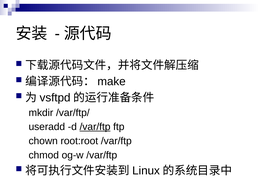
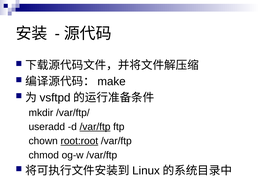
root:root underline: none -> present
